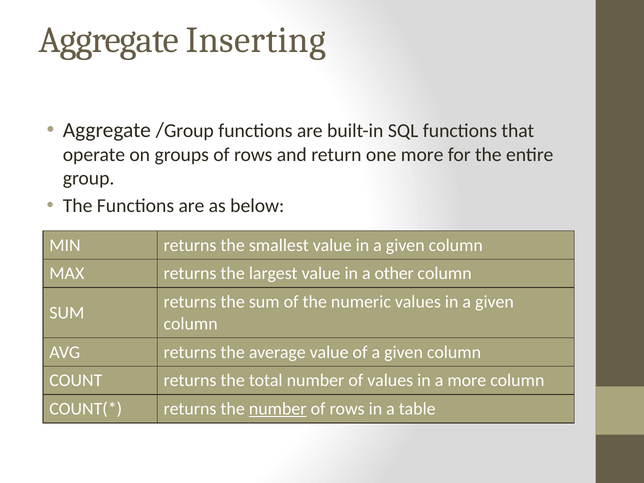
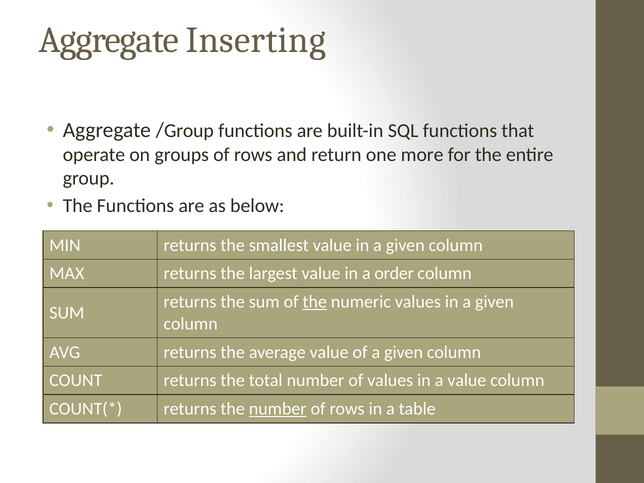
other: other -> order
the at (315, 302) underline: none -> present
a more: more -> value
